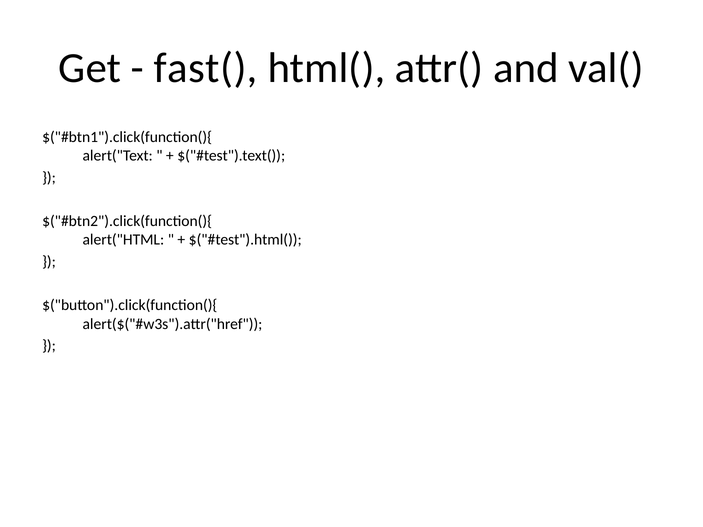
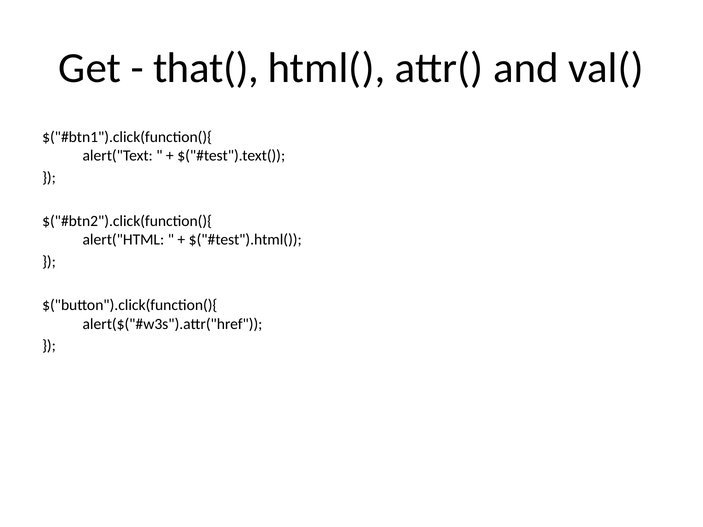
fast(: fast( -> that(
